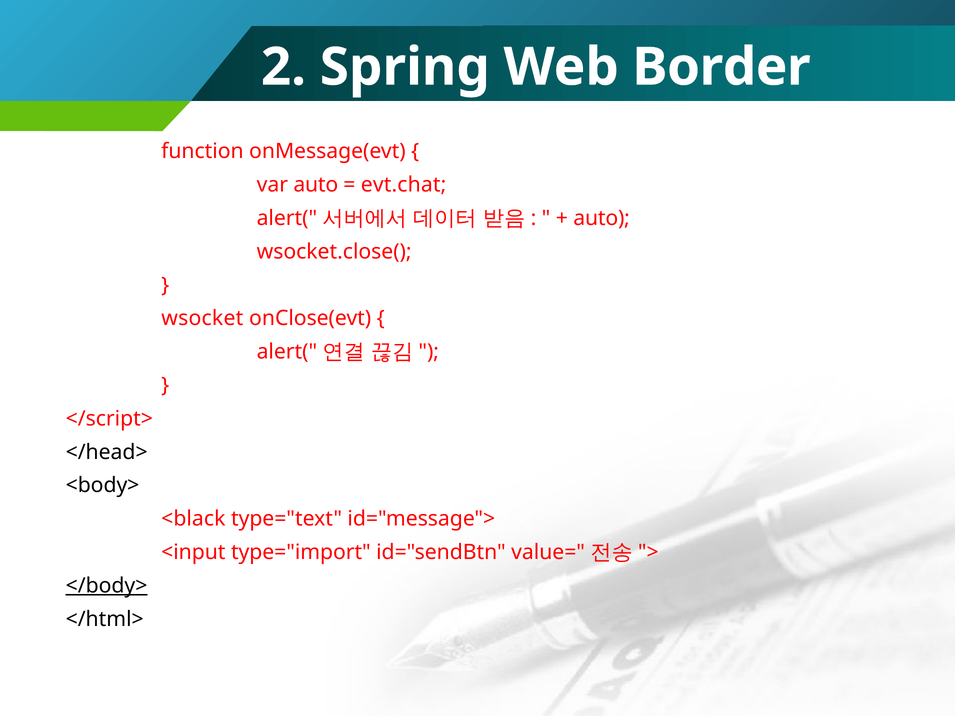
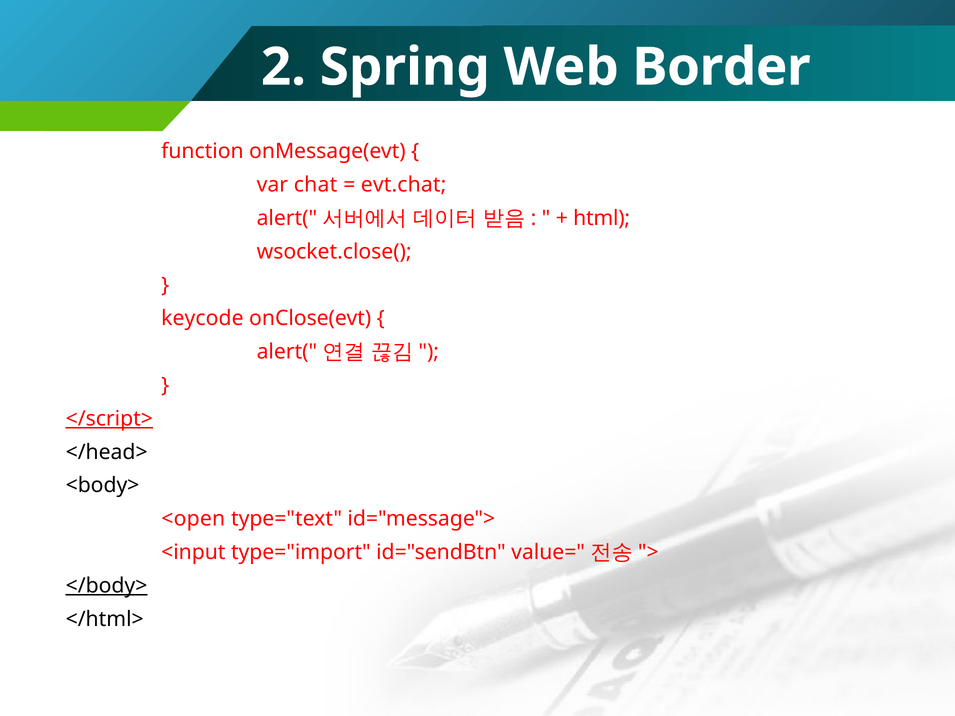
var auto: auto -> chat
auto at (602, 218): auto -> html
wsocket: wsocket -> keycode
</script> underline: none -> present
<black: <black -> <open
